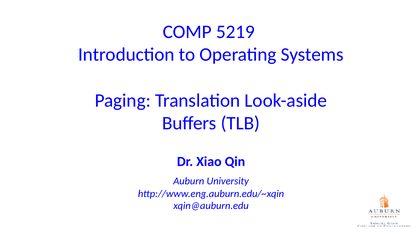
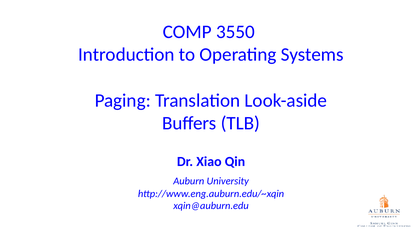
5219: 5219 -> 3550
